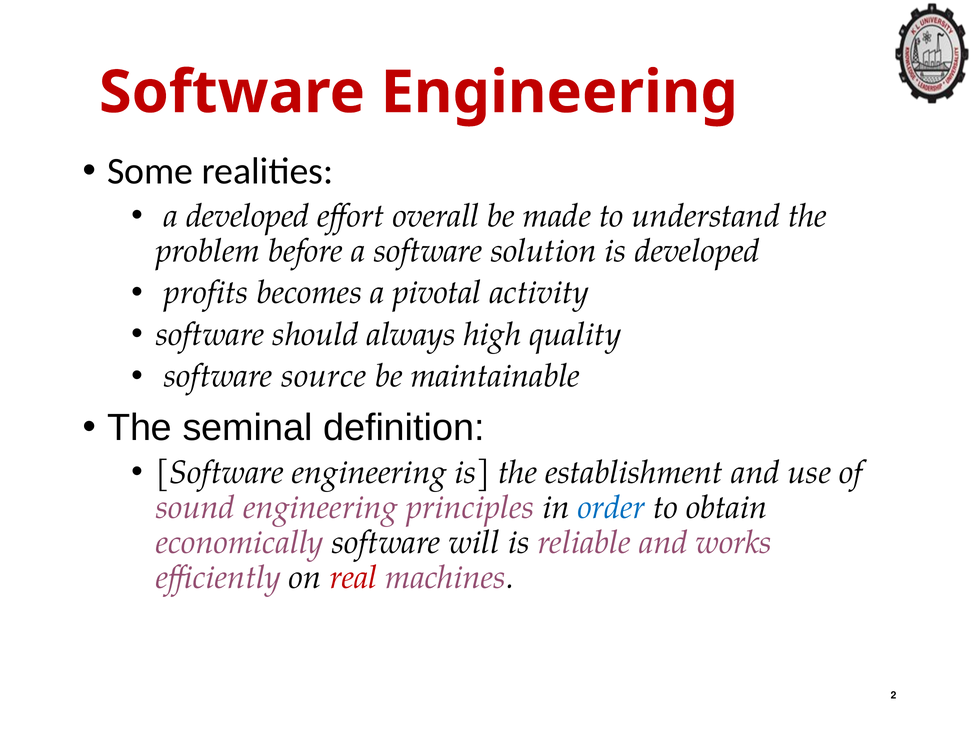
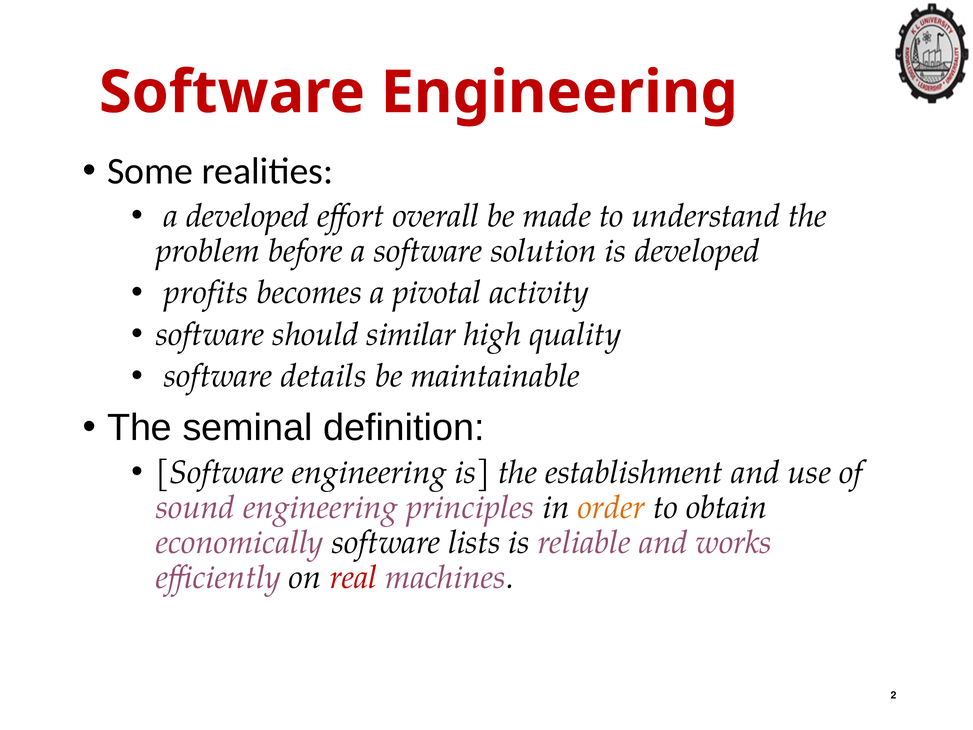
always: always -> similar
source: source -> details
order colour: blue -> orange
will: will -> lists
